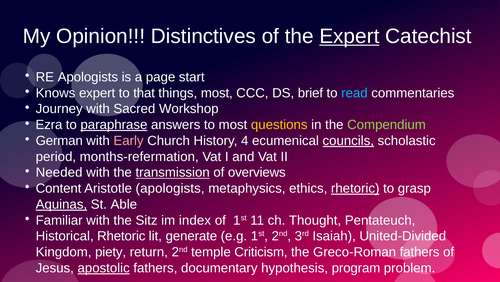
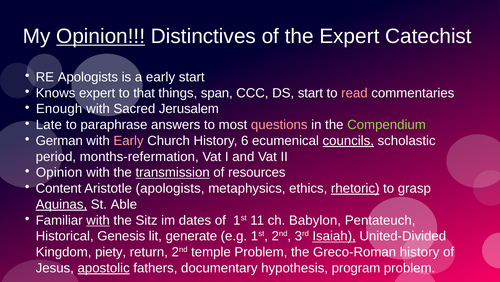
Opinion at (101, 36) underline: none -> present
Expert at (349, 36) underline: present -> none
a page: page -> early
things most: most -> span
DS brief: brief -> start
read colour: light blue -> pink
Journey: Journey -> Enough
Workshop: Workshop -> Jerusalem
Ezra: Ezra -> Late
paraphrase underline: present -> none
questions colour: yellow -> pink
4: 4 -> 6
Needed at (59, 172): Needed -> Opinion
overviews: overviews -> resources
with at (98, 220) underline: none -> present
index: index -> dates
Thought: Thought -> Babylon
Historical Rhetoric: Rhetoric -> Genesis
Isaiah underline: none -> present
temple Criticism: Criticism -> Problem
Greco-Roman fathers: fathers -> history
